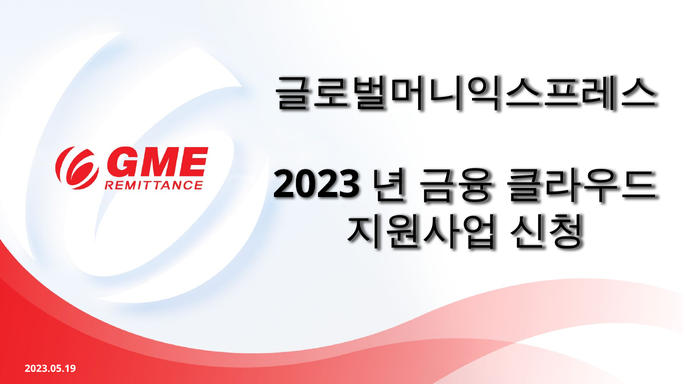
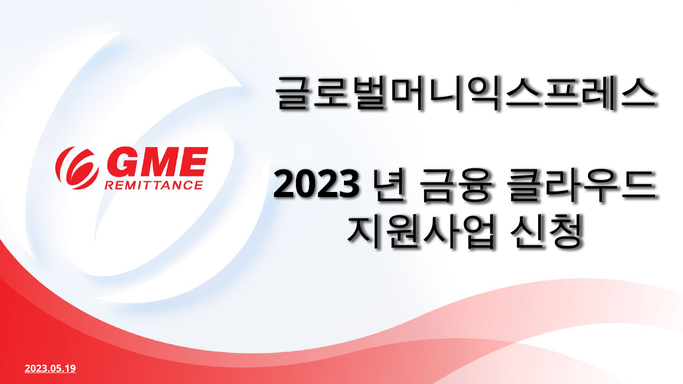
2023.05.19 underline: none -> present
